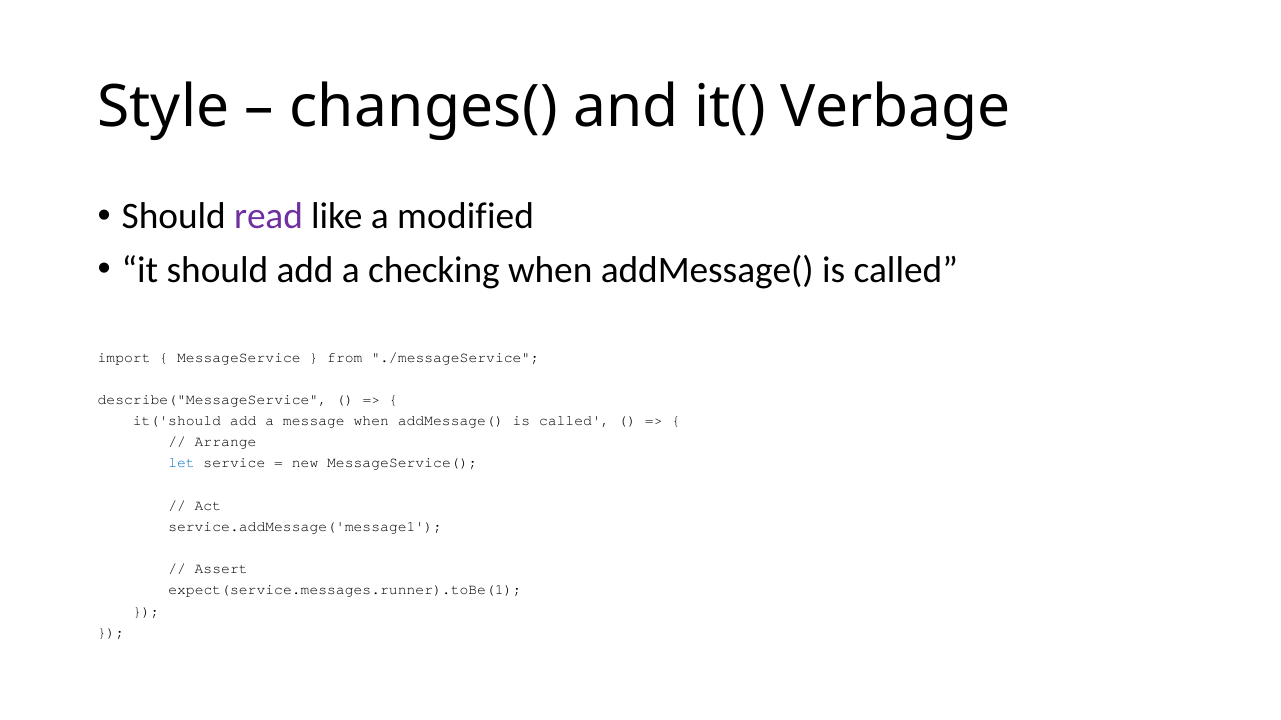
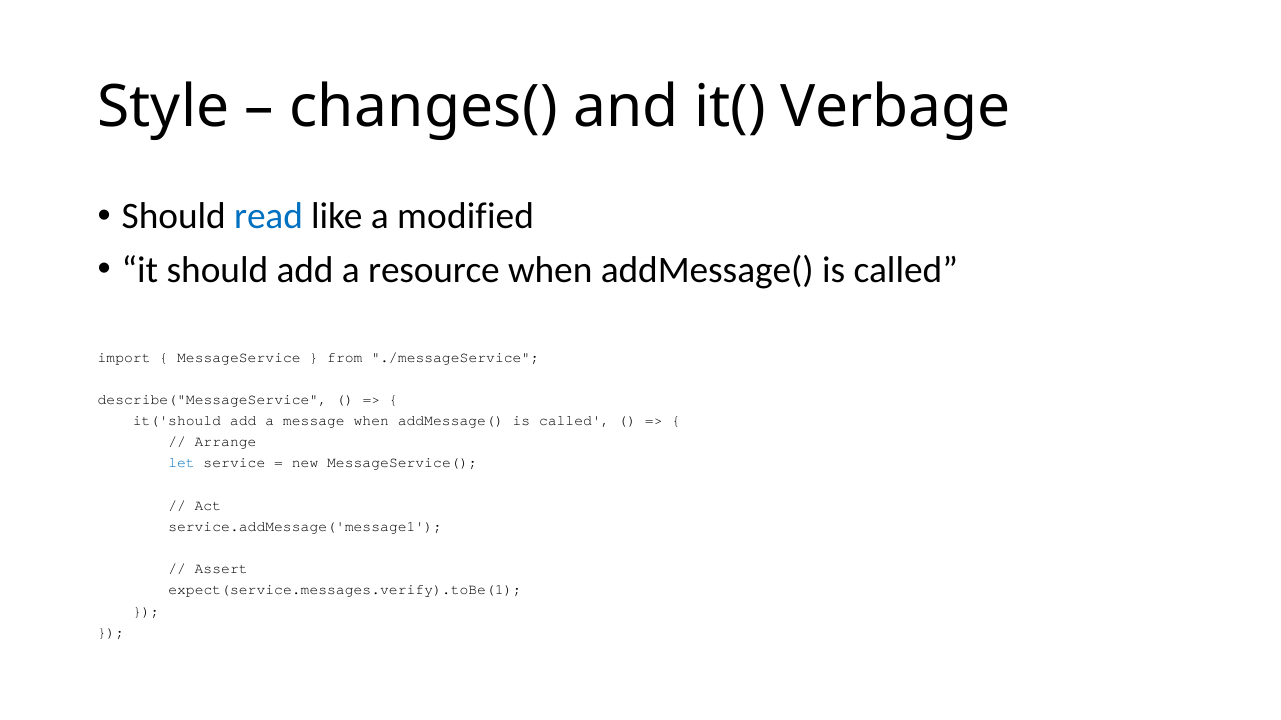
read colour: purple -> blue
checking: checking -> resource
expect(service.messages.runner).toBe(1: expect(service.messages.runner).toBe(1 -> expect(service.messages.verify).toBe(1
